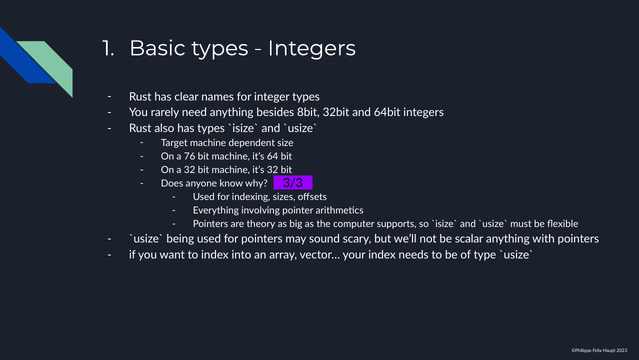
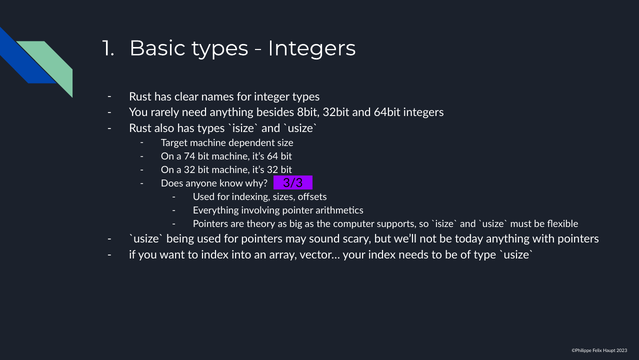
76: 76 -> 74
scalar: scalar -> today
